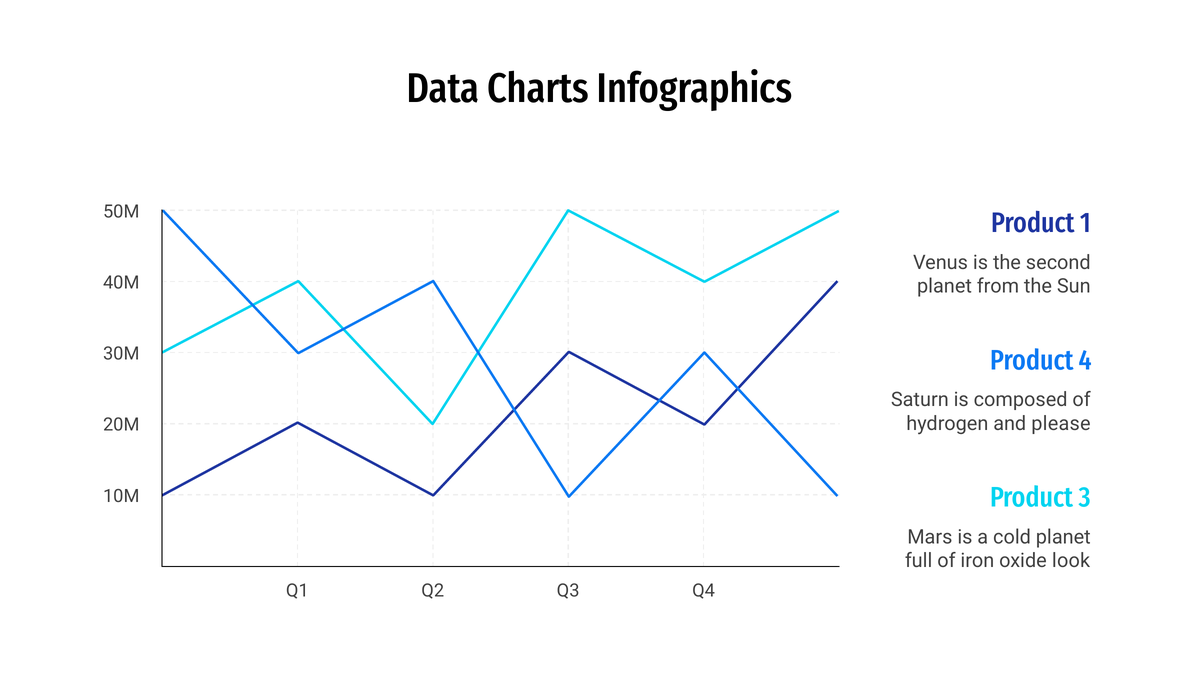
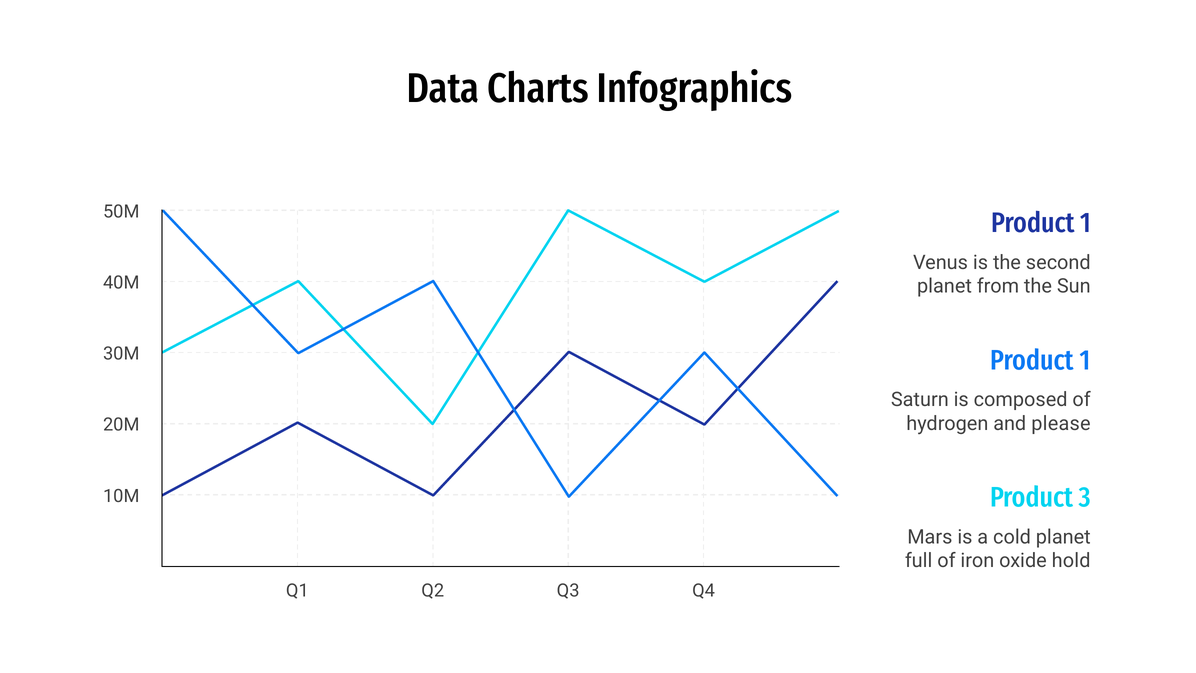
4 at (1085, 360): 4 -> 1
look: look -> hold
